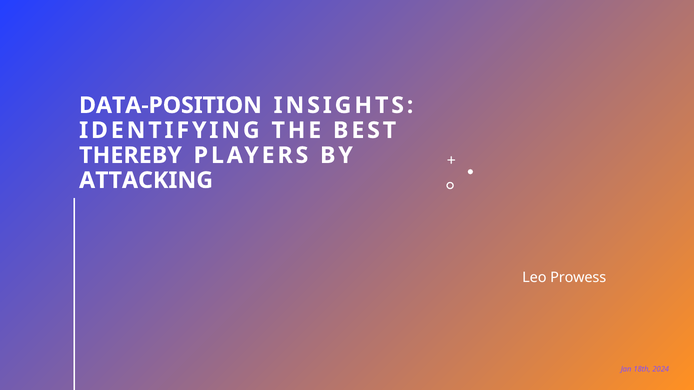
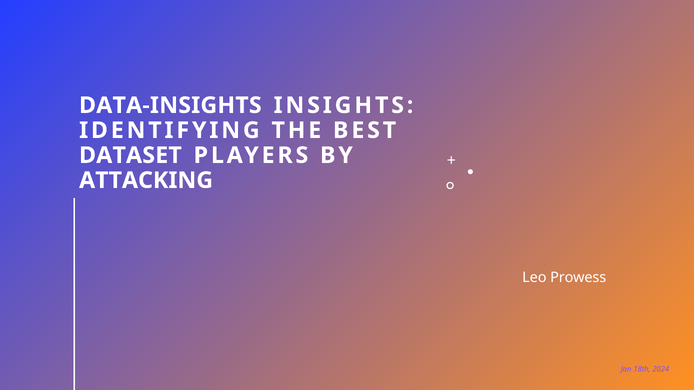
DATA-POSITION: DATA-POSITION -> DATA-INSIGHTS
THEREBY: THEREBY -> DATASET
